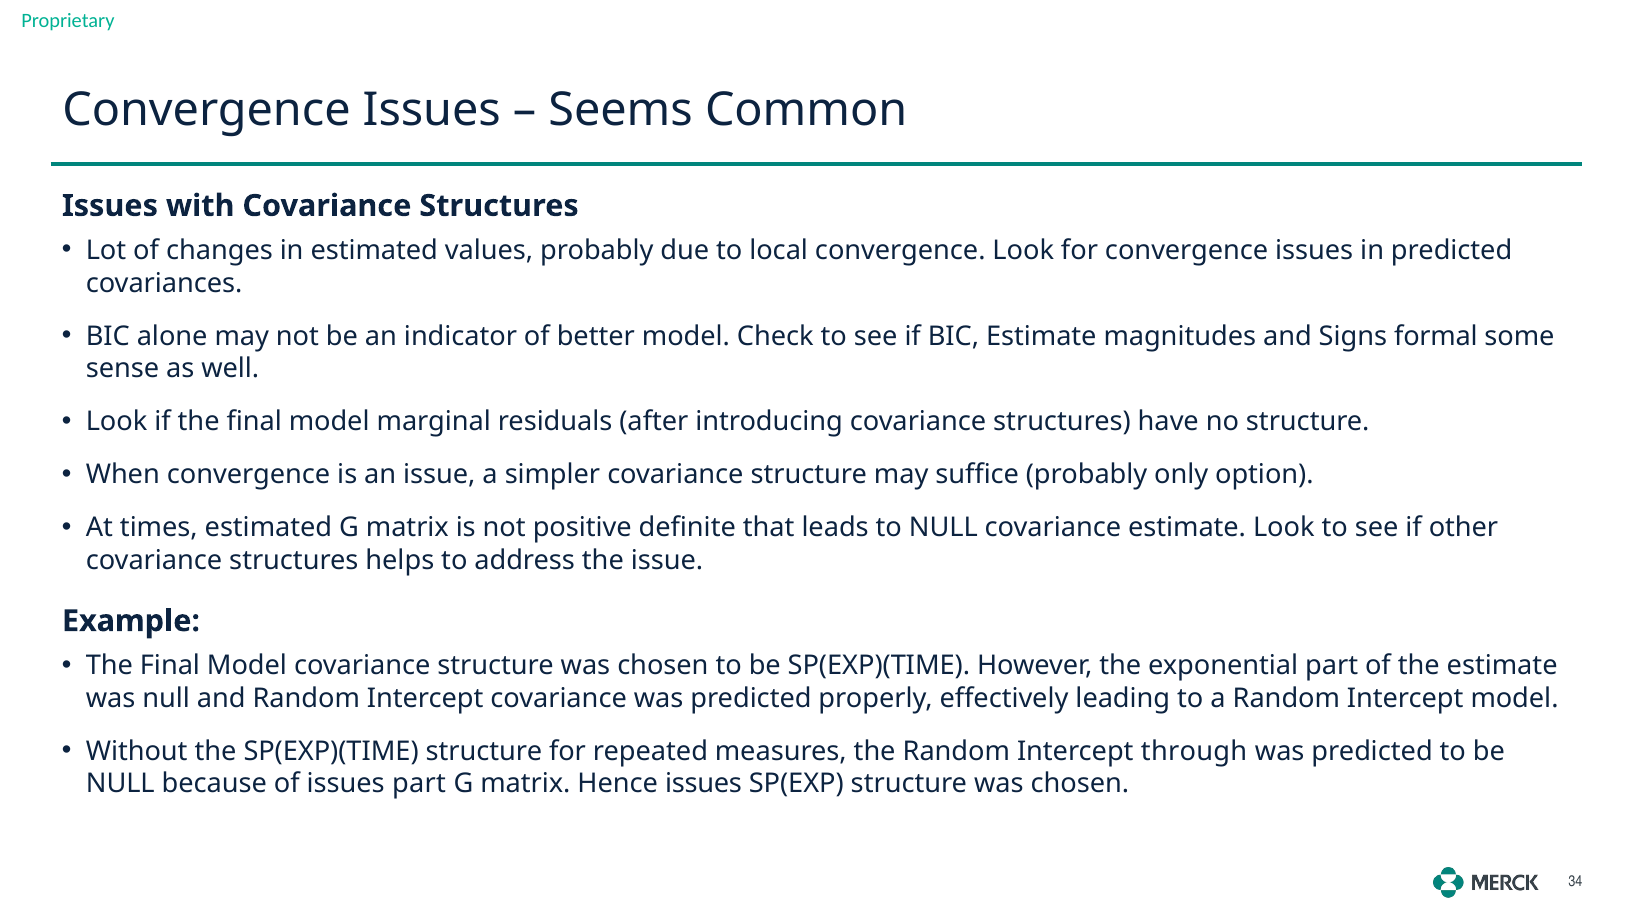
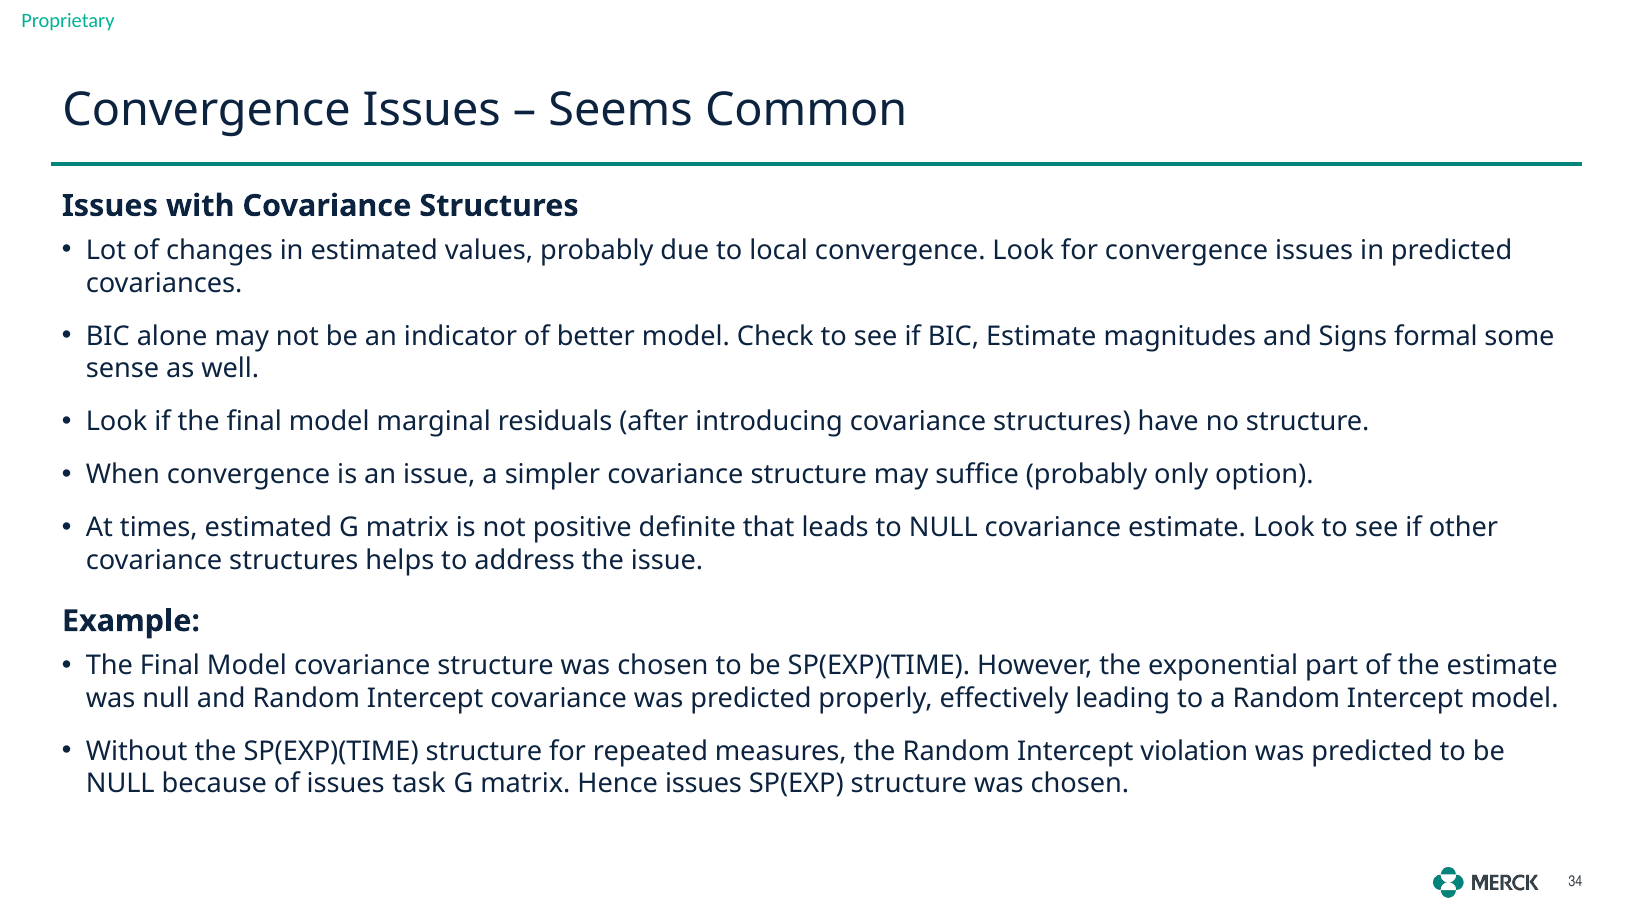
through: through -> violation
issues part: part -> task
